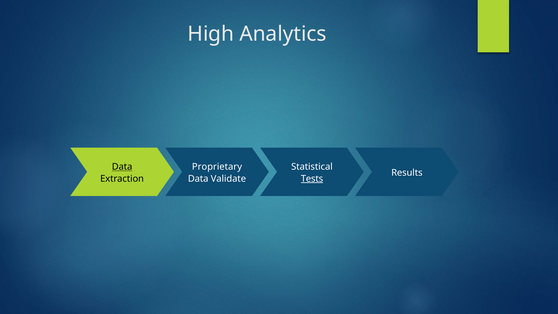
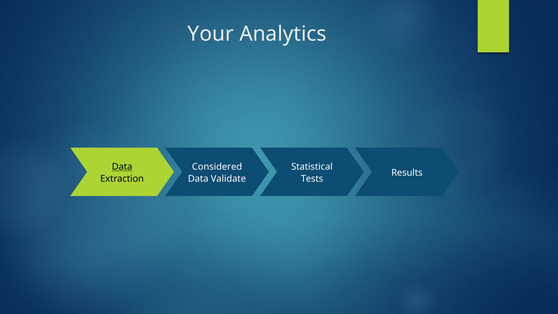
High: High -> Your
Proprietary: Proprietary -> Considered
Tests underline: present -> none
